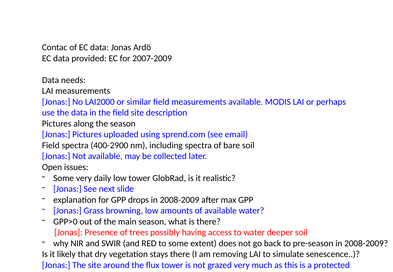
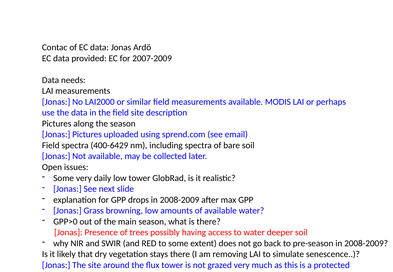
400-2900: 400-2900 -> 400-6429
